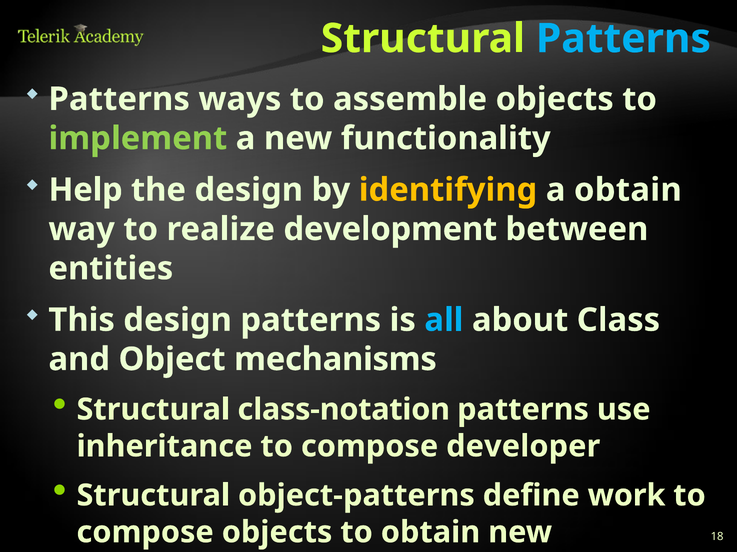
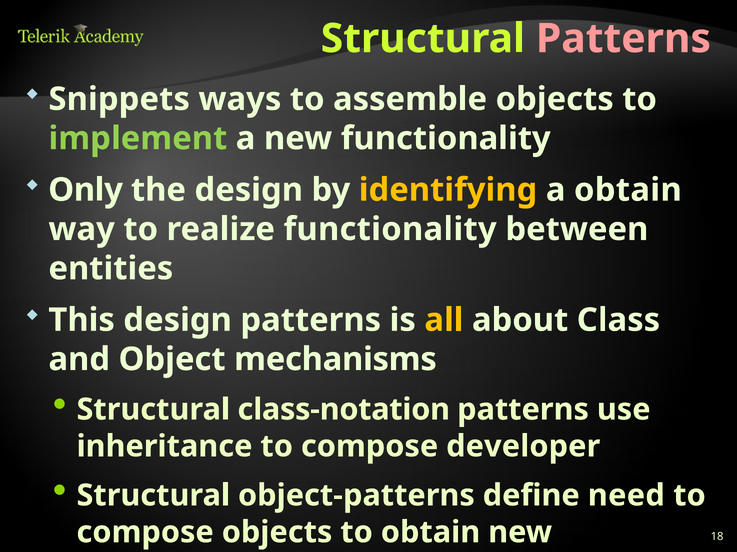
Patterns at (623, 39) colour: light blue -> pink
Patterns at (119, 99): Patterns -> Snippets
Help: Help -> Only
realize development: development -> functionality
all colour: light blue -> yellow
work: work -> need
